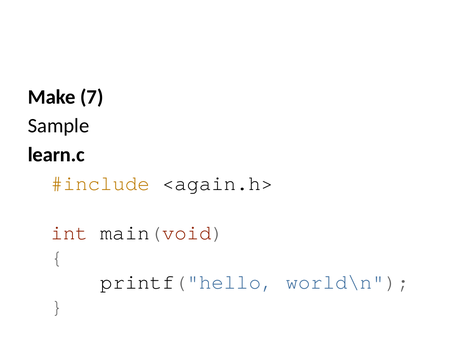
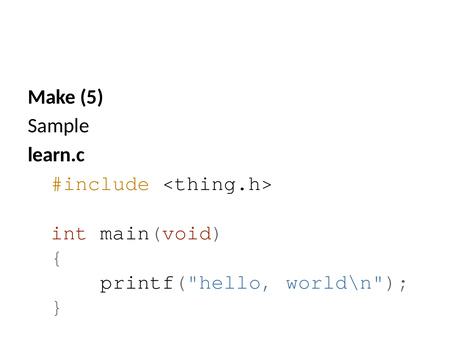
7: 7 -> 5
<again.h>: <again.h> -> <thing.h>
